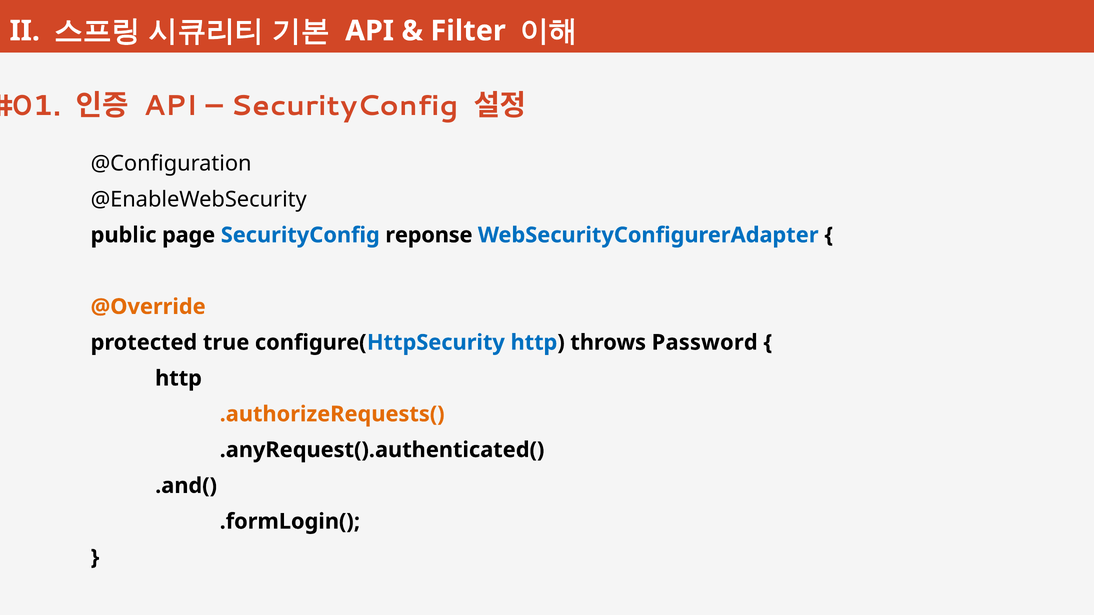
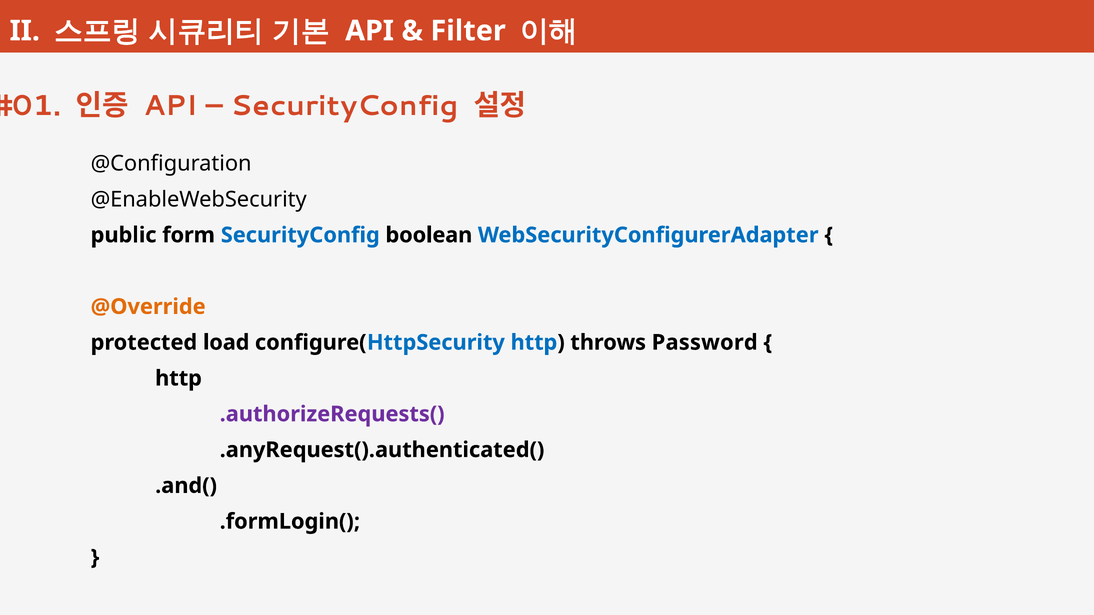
page: page -> form
reponse: reponse -> boolean
true: true -> load
.authorizeRequests( colour: orange -> purple
